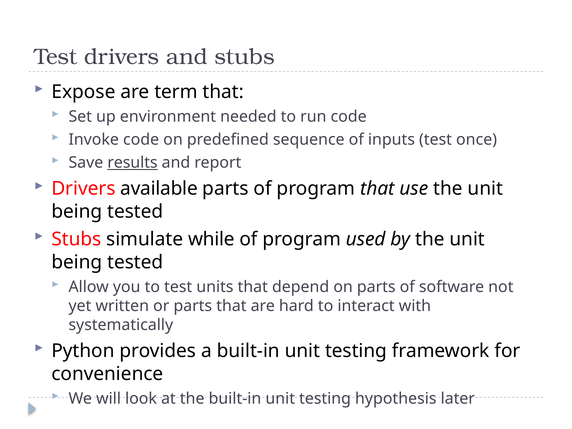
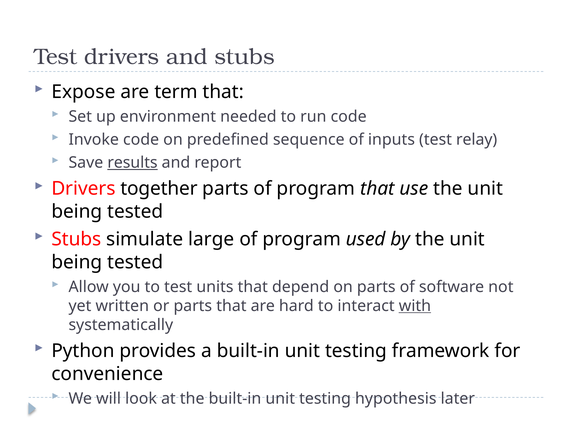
once: once -> relay
available: available -> together
while: while -> large
with underline: none -> present
